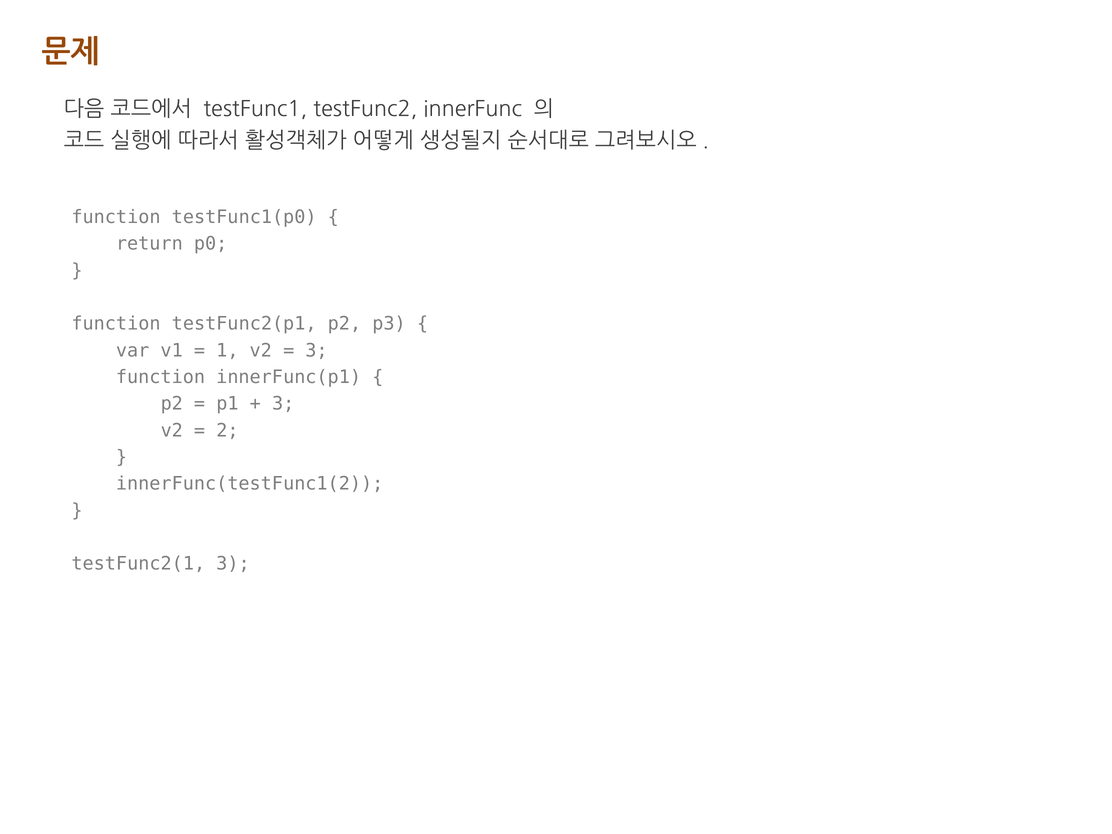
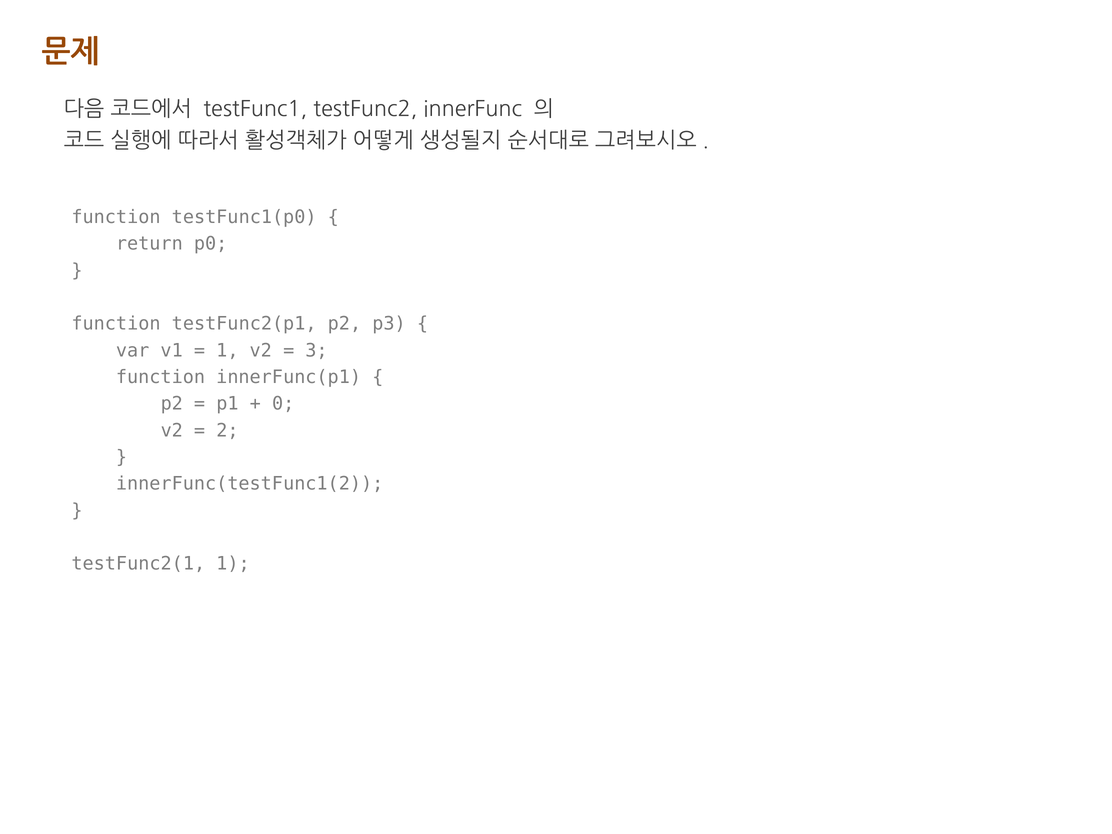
3 at (283, 404): 3 -> 0
testFunc2(1 3: 3 -> 1
